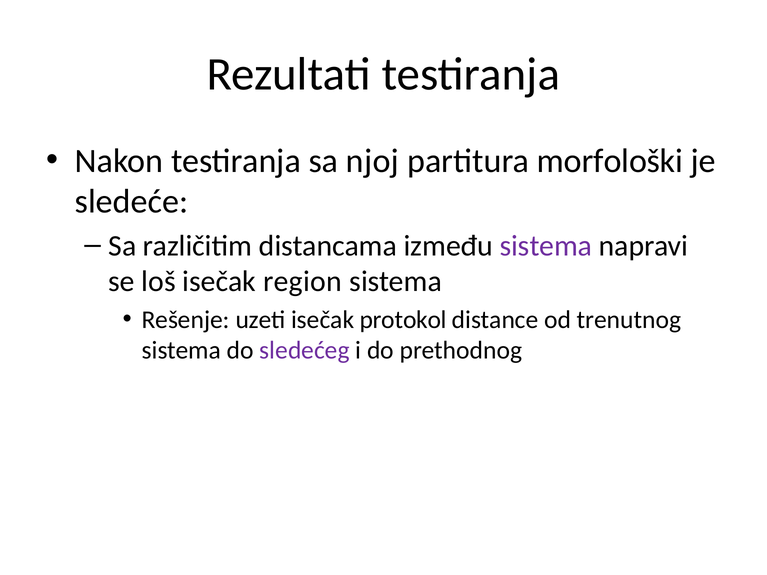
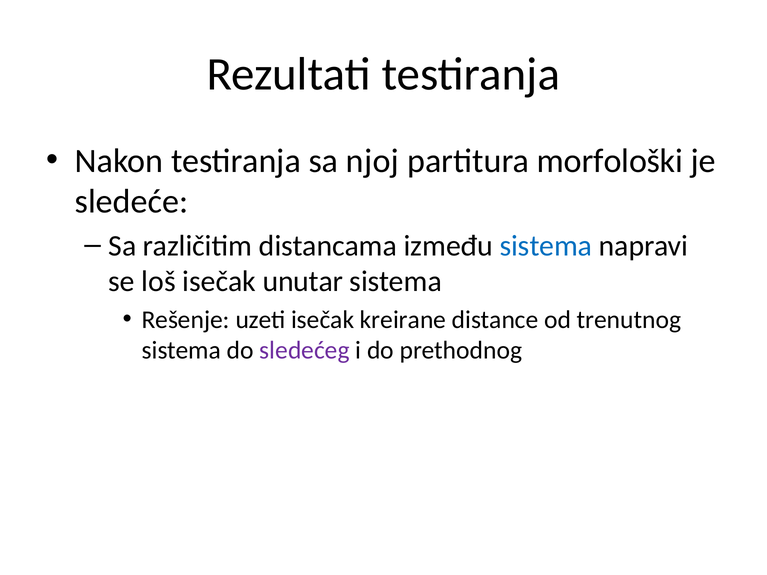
sistema at (546, 246) colour: purple -> blue
region: region -> unutar
protokol: protokol -> kreirane
